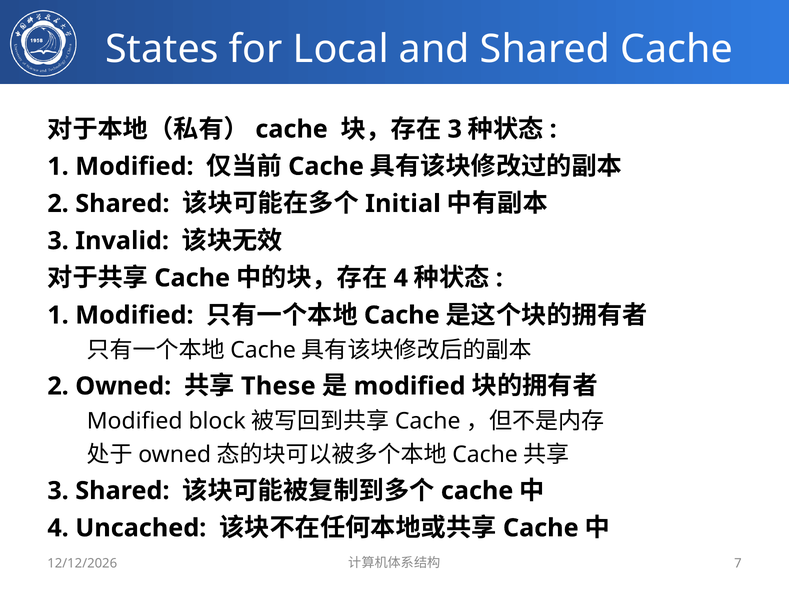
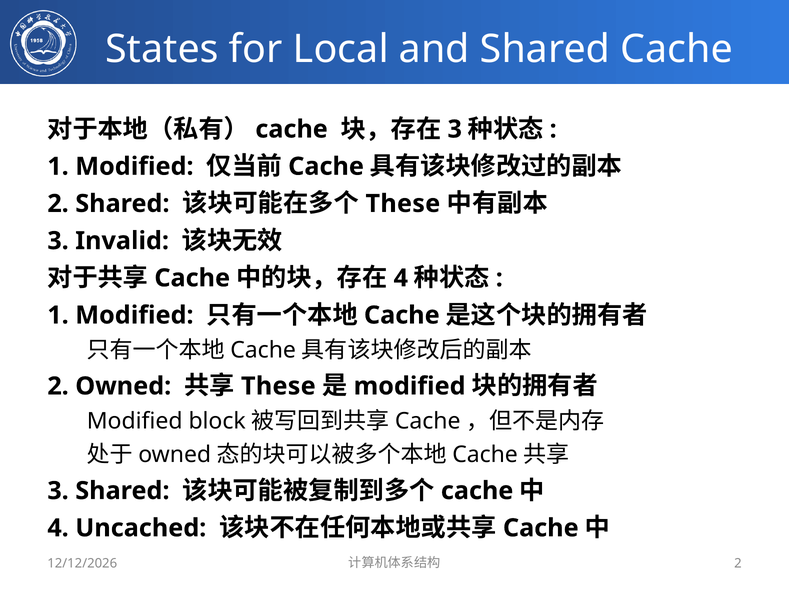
Initial at (403, 204): Initial -> These
7 at (738, 564): 7 -> 2
